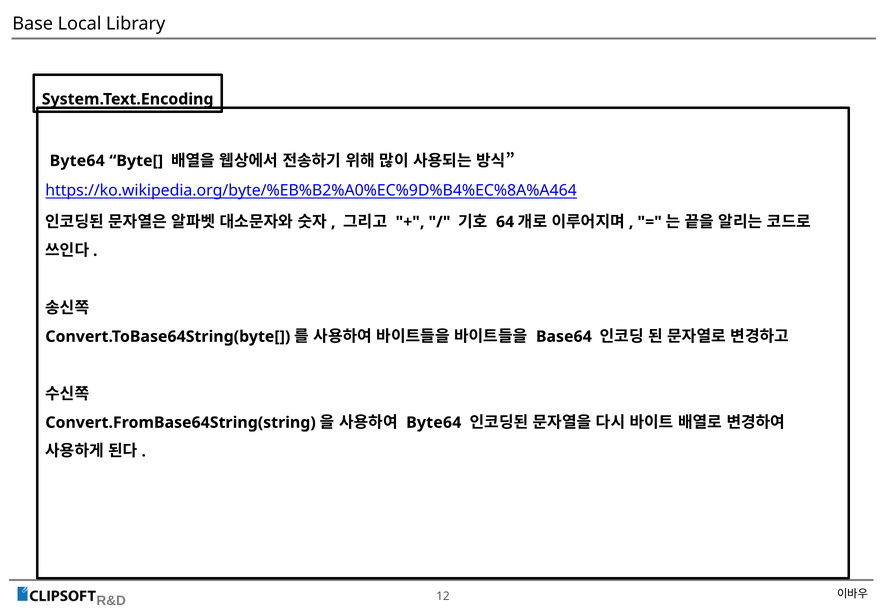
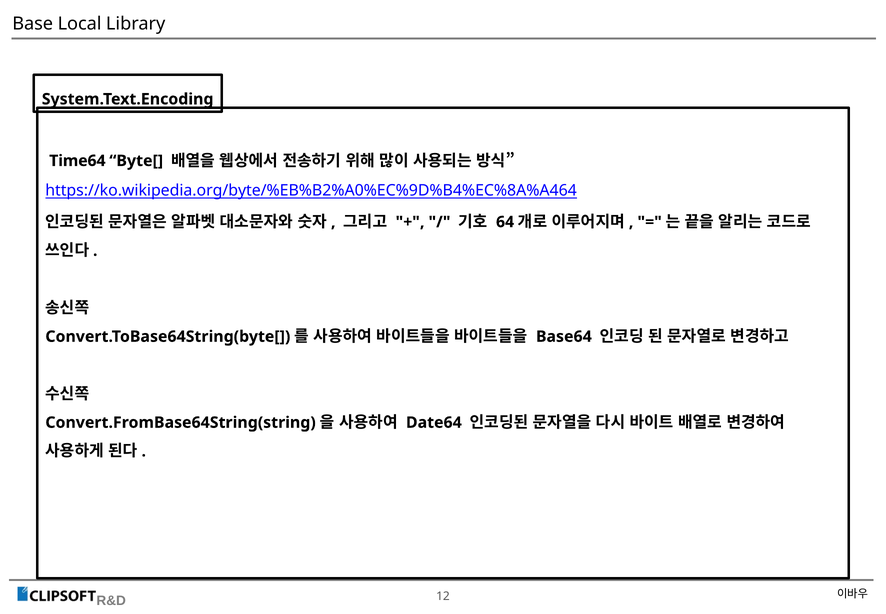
Byte64 at (77, 161): Byte64 -> Time64
Byte64 at (434, 422): Byte64 -> Date64
